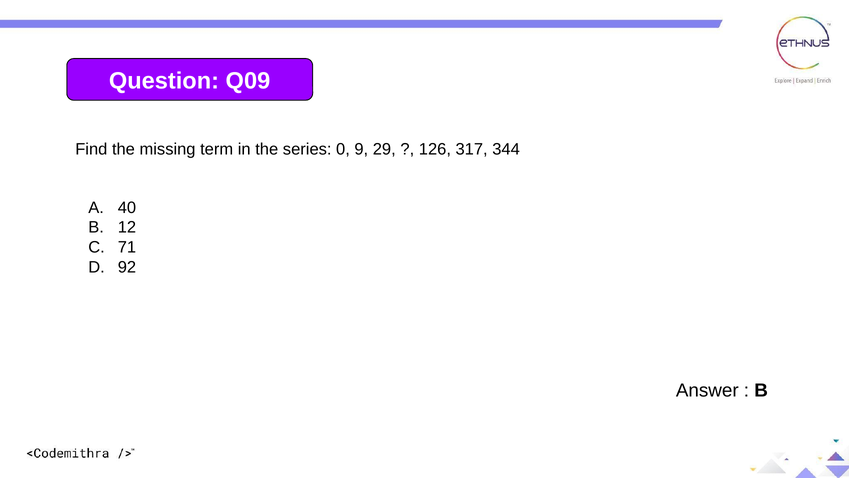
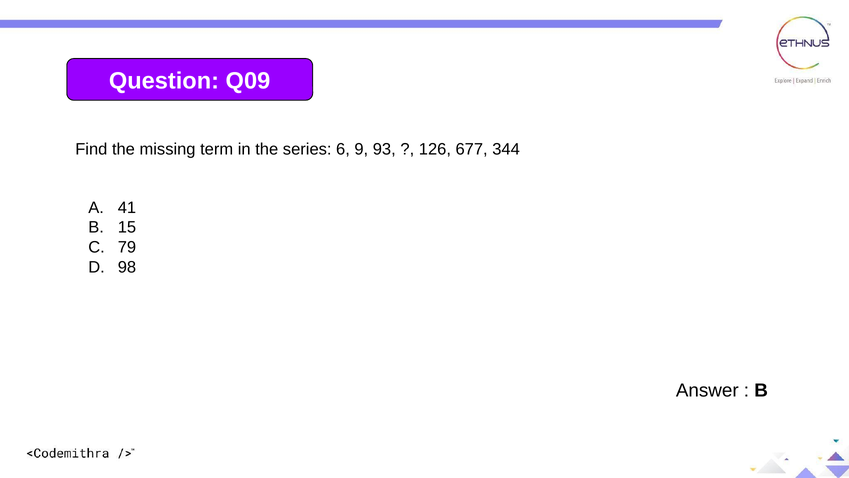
0: 0 -> 6
29: 29 -> 93
317: 317 -> 677
40: 40 -> 41
12: 12 -> 15
71: 71 -> 79
92: 92 -> 98
